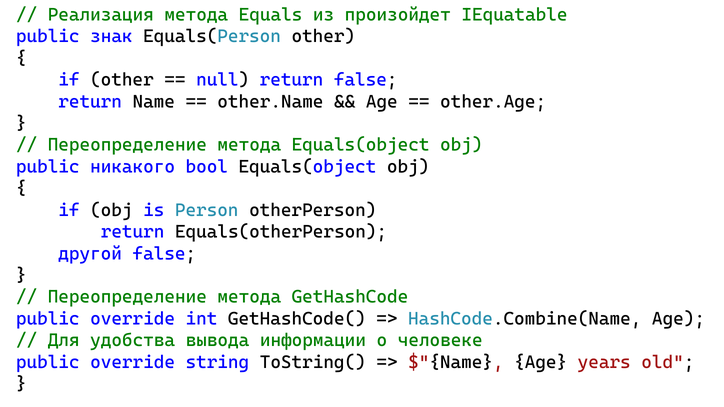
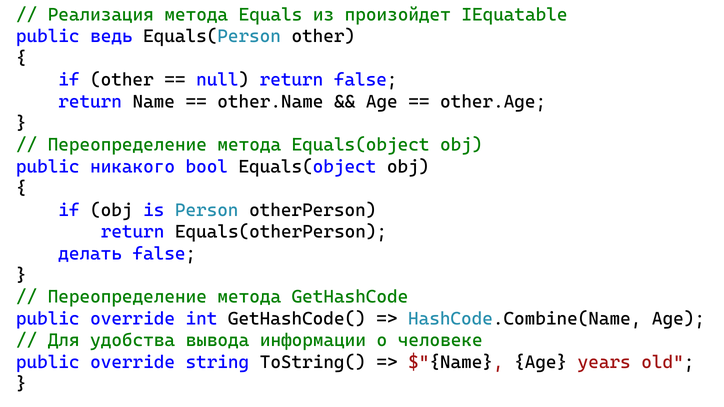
знак: знак -> ведь
другой: другой -> делать
